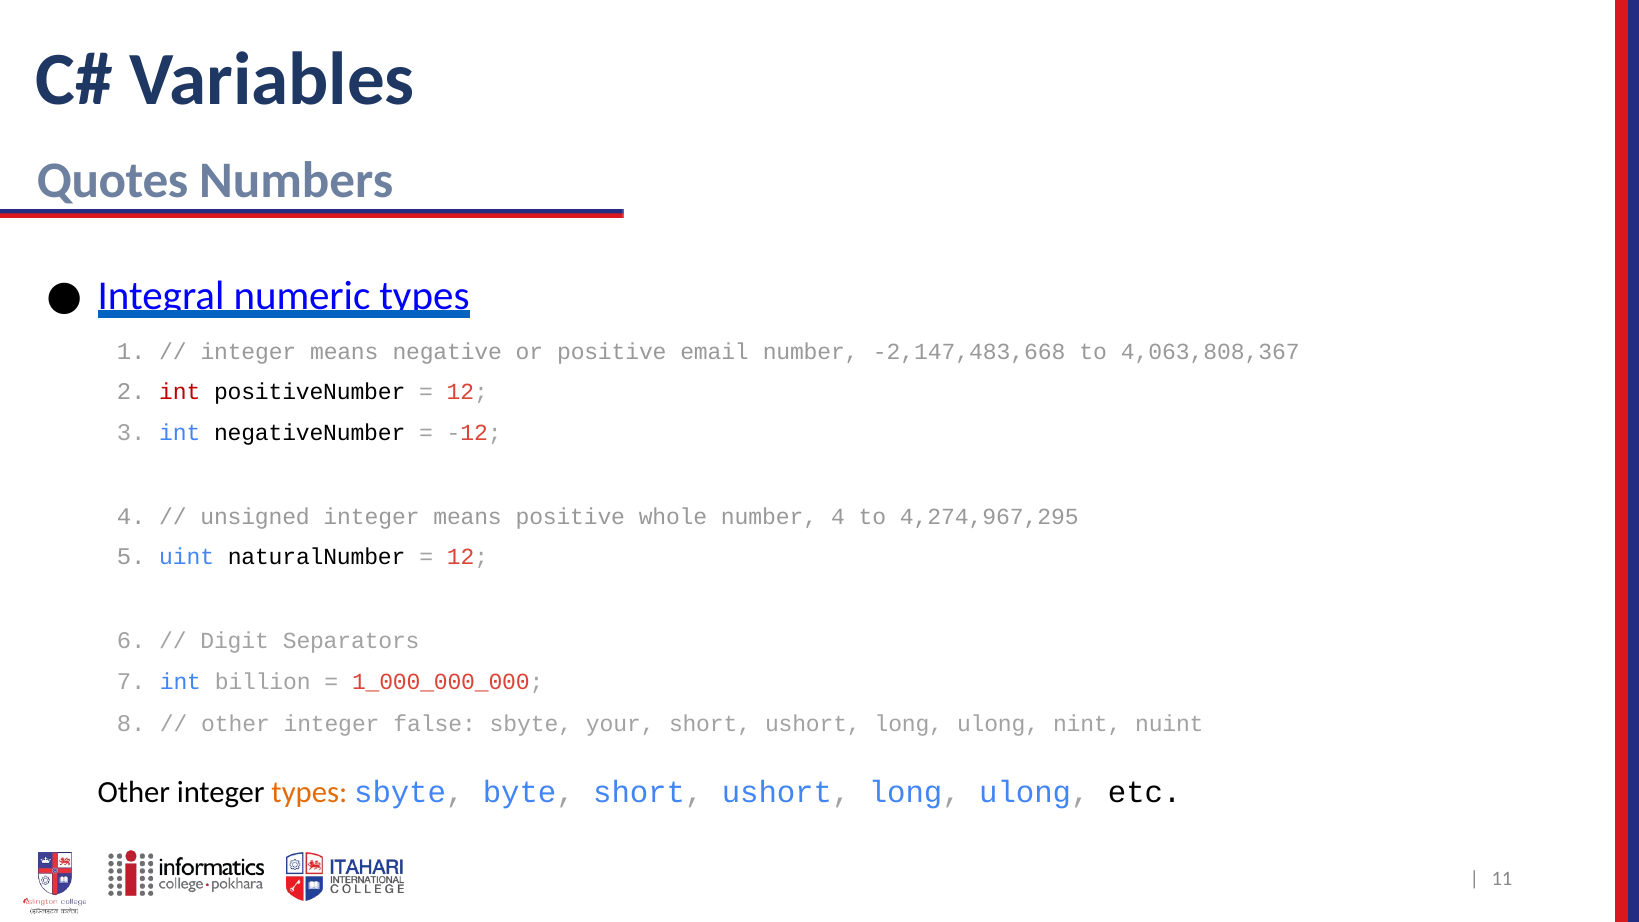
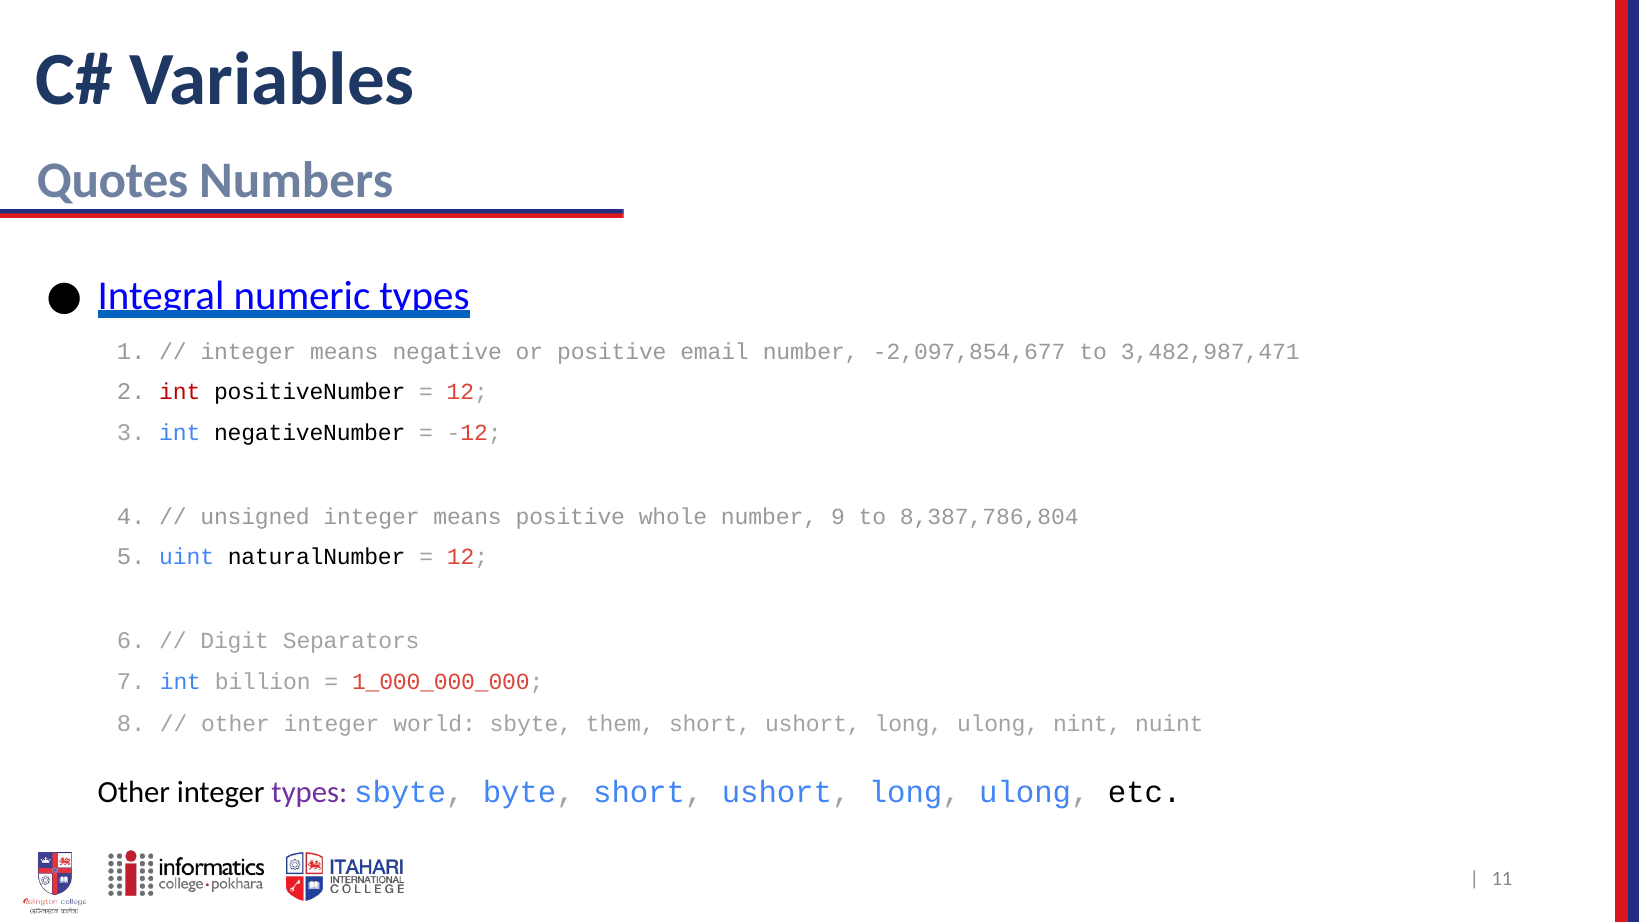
-2,147,483,668: -2,147,483,668 -> -2,097,854,677
4,063,808,367: 4,063,808,367 -> 3,482,987,471
number 4: 4 -> 9
4,274,967,295: 4,274,967,295 -> 8,387,786,804
false: false -> world
your: your -> them
types at (309, 792) colour: orange -> purple
